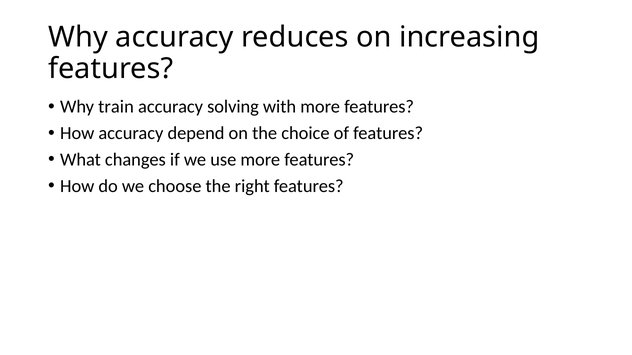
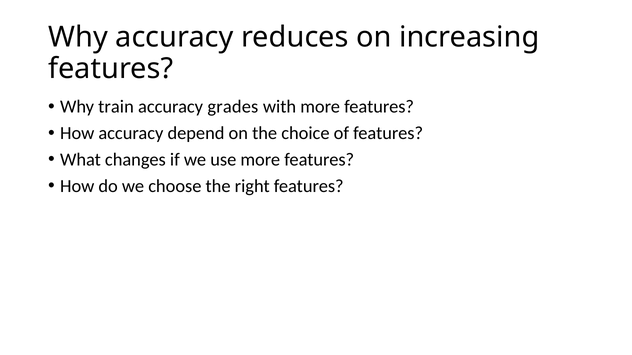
solving: solving -> grades
